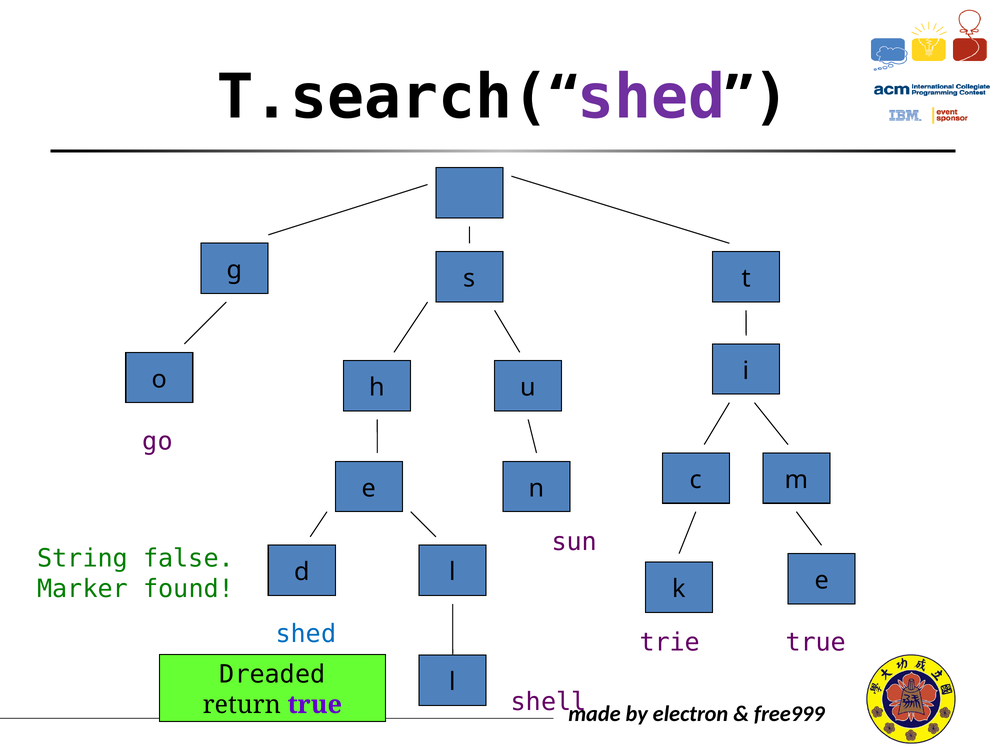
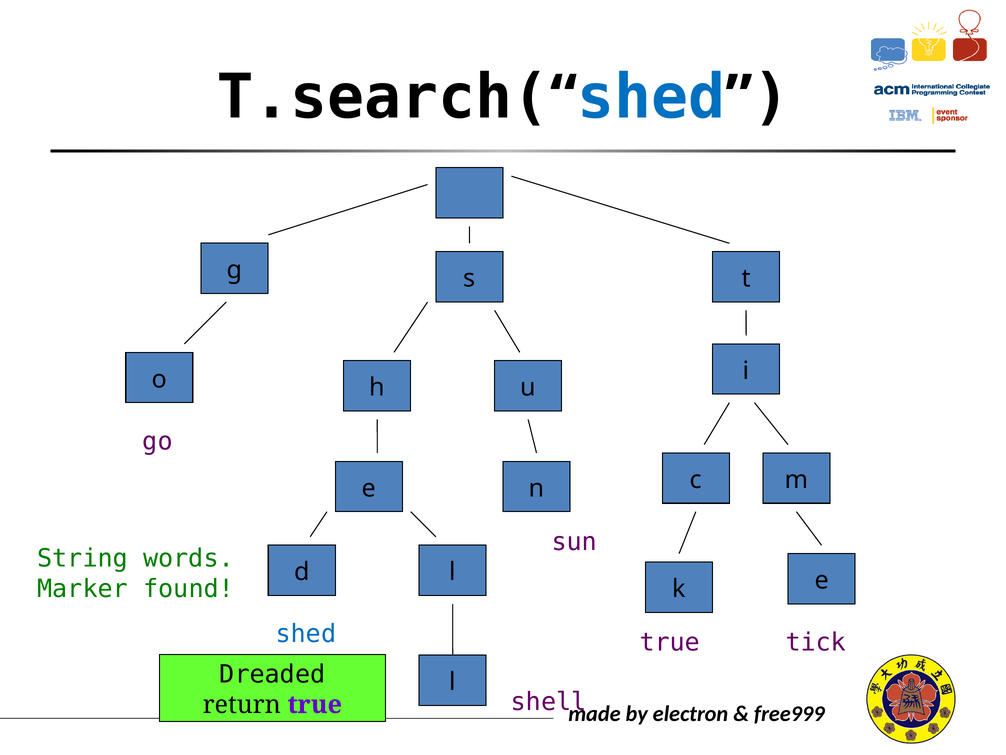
shed at (651, 97) colour: purple -> blue
false: false -> words
trie at (670, 642): trie -> true
true at (816, 642): true -> tick
